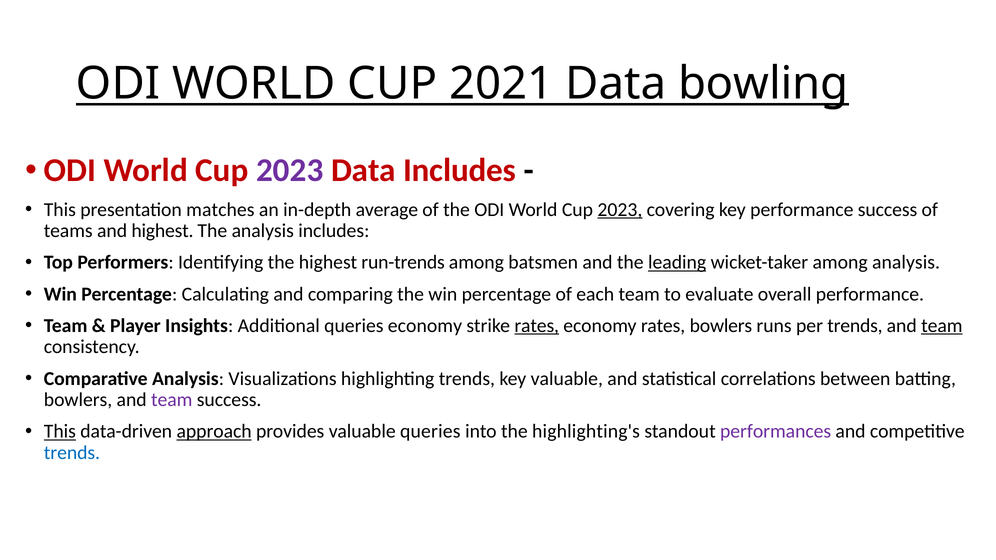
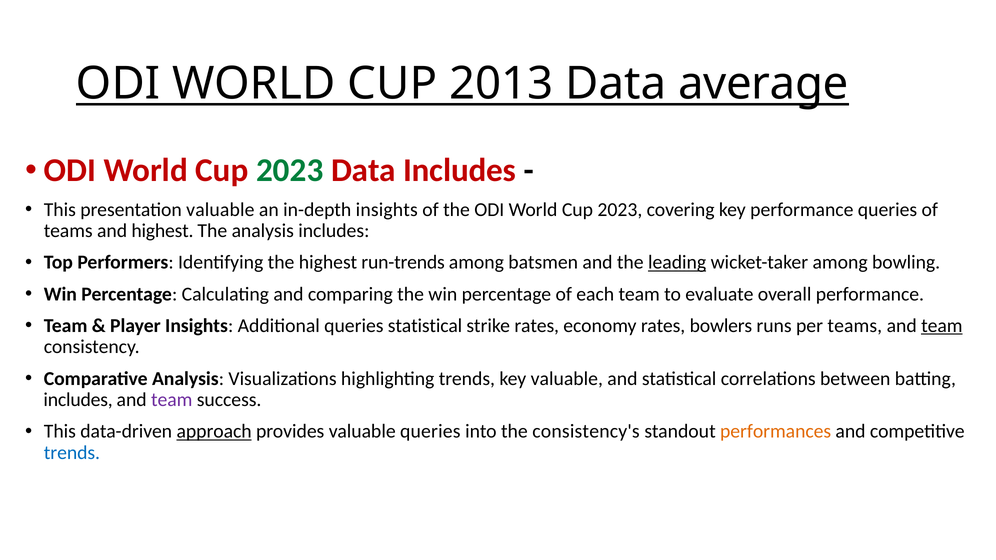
2021: 2021 -> 2013
bowling: bowling -> average
2023 at (290, 171) colour: purple -> green
presentation matches: matches -> valuable
in-depth average: average -> insights
2023 at (620, 210) underline: present -> none
performance success: success -> queries
among analysis: analysis -> bowling
queries economy: economy -> statistical
rates at (537, 326) underline: present -> none
per trends: trends -> teams
bowlers at (78, 400): bowlers -> includes
This at (60, 432) underline: present -> none
highlighting's: highlighting's -> consistency's
performances colour: purple -> orange
